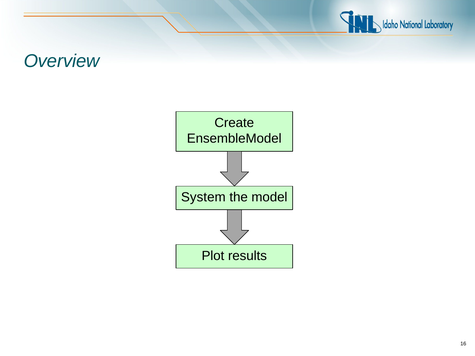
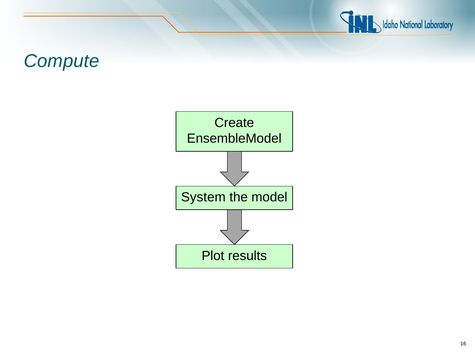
Overview: Overview -> Compute
